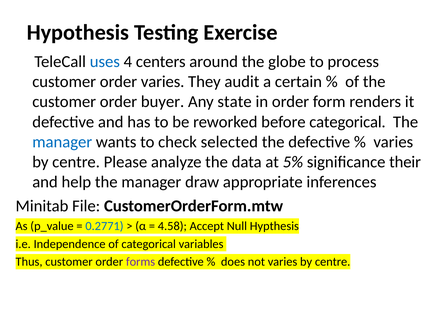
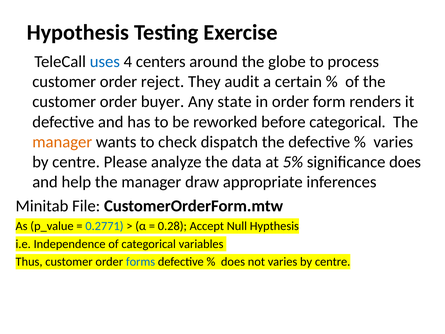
order varies: varies -> reject
manager at (62, 142) colour: blue -> orange
selected: selected -> dispatch
significance their: their -> does
4.58: 4.58 -> 0.28
forms colour: purple -> blue
